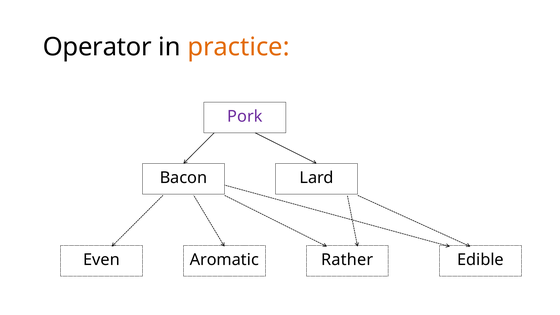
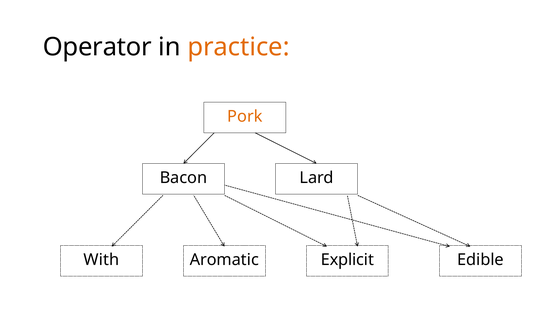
Pork colour: purple -> orange
Even: Even -> With
Rather: Rather -> Explicit
